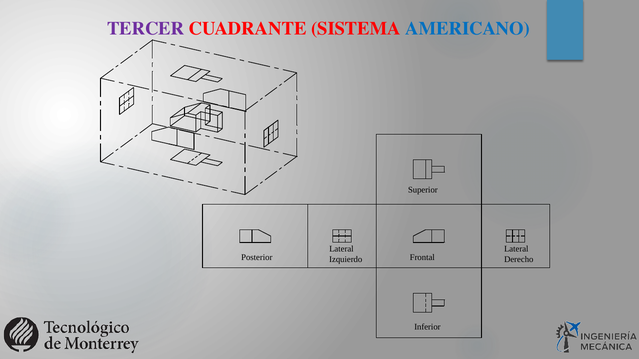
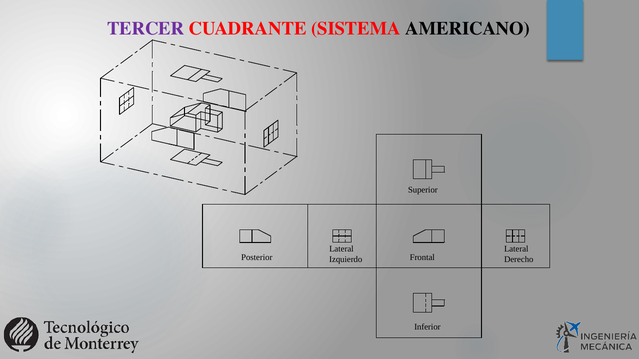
AMERICANO colour: blue -> black
